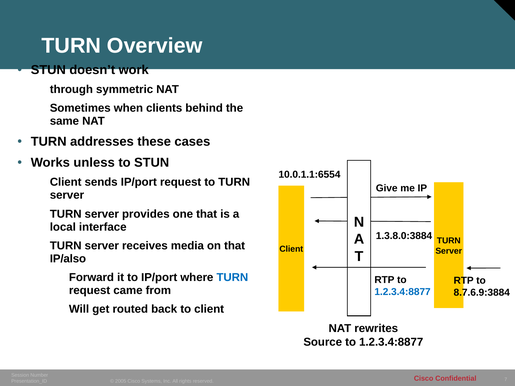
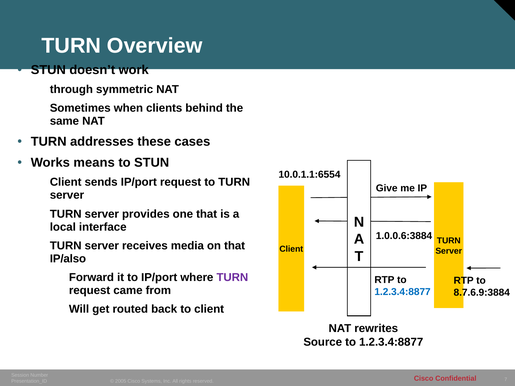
unless: unless -> means
1.3.8.0:3884: 1.3.8.0:3884 -> 1.0.0.6:3884
TURN at (232, 278) colour: blue -> purple
